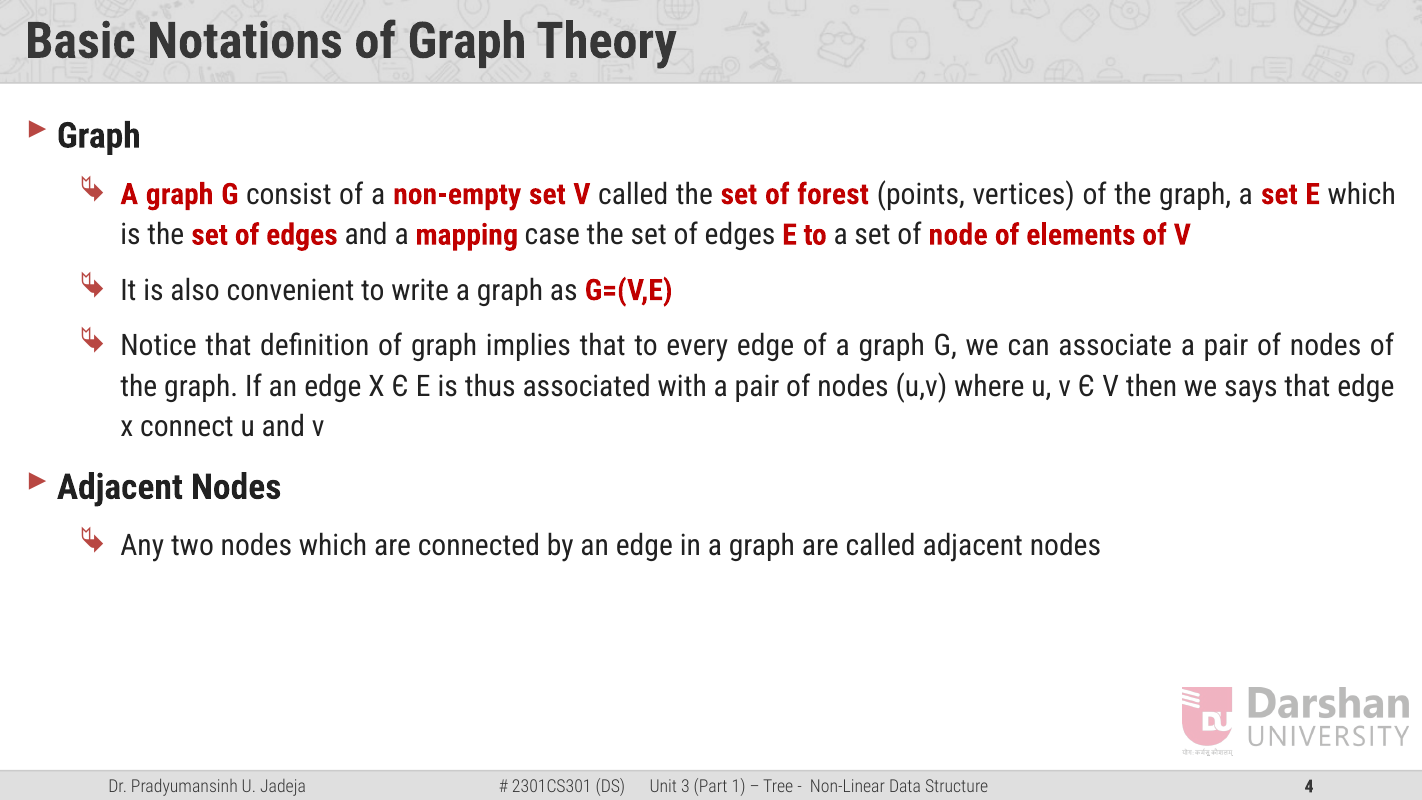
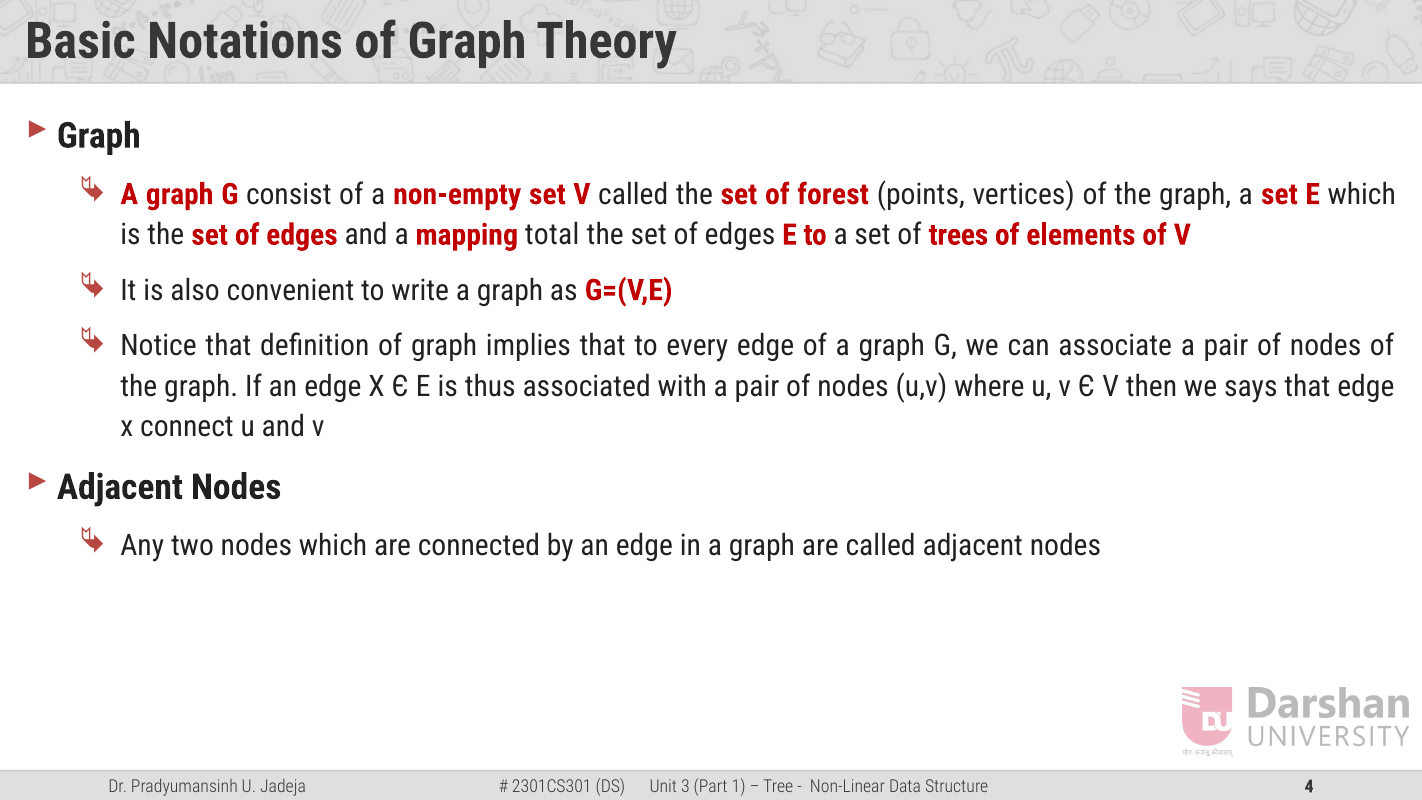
case: case -> total
node: node -> trees
